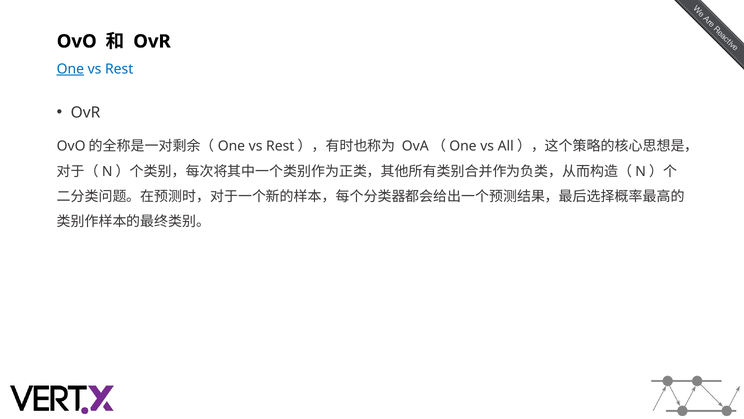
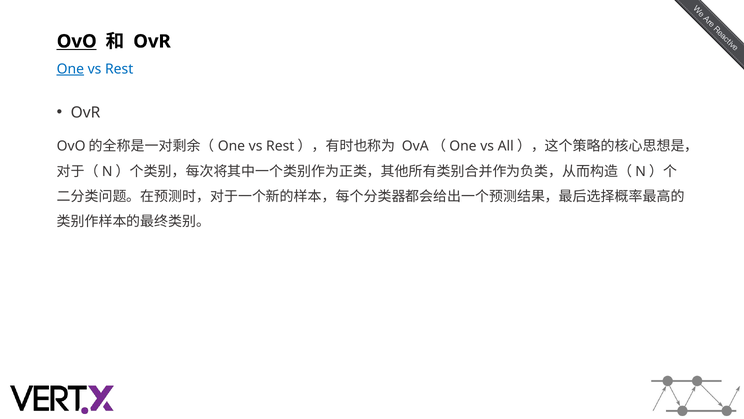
OvO underline: none -> present
